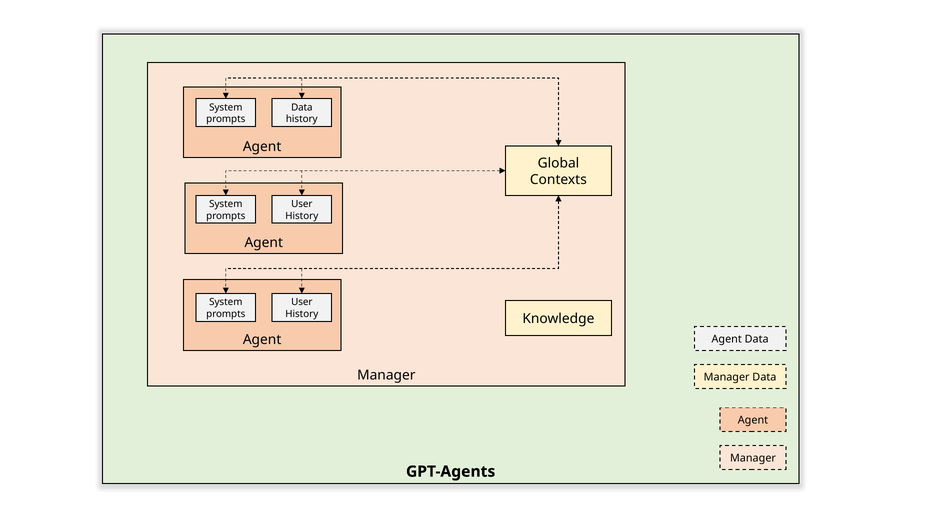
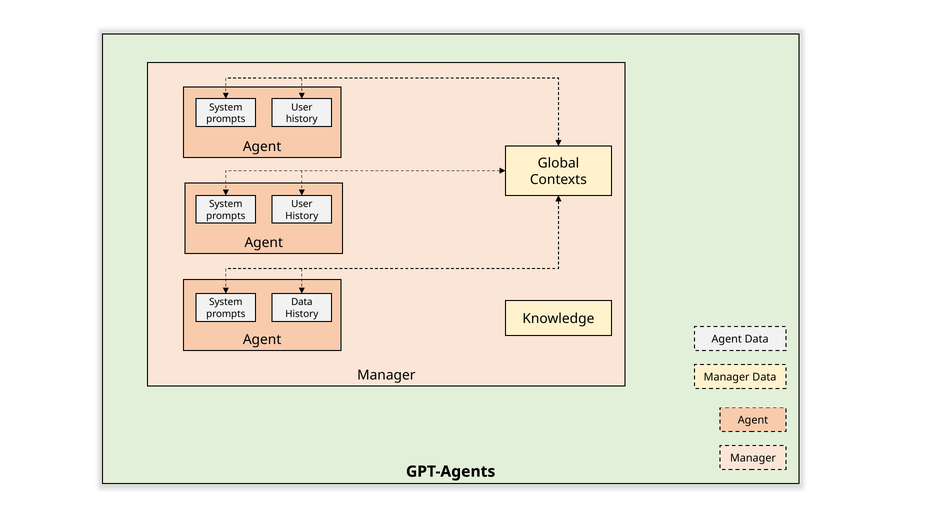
Data at (302, 107): Data -> User
User at (302, 302): User -> Data
